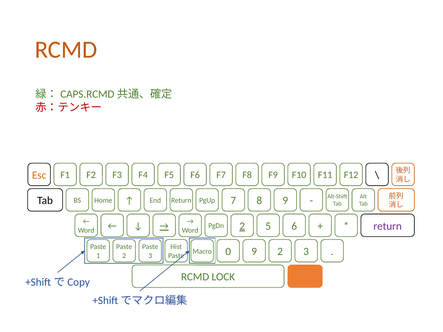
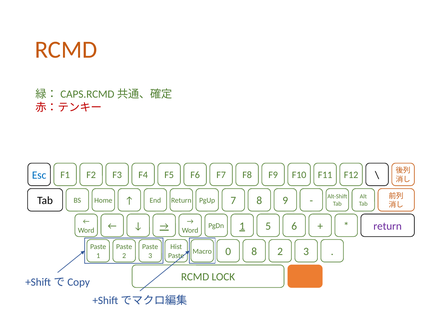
Esc colour: orange -> blue
Word 2: 2 -> 1
0 9: 9 -> 8
